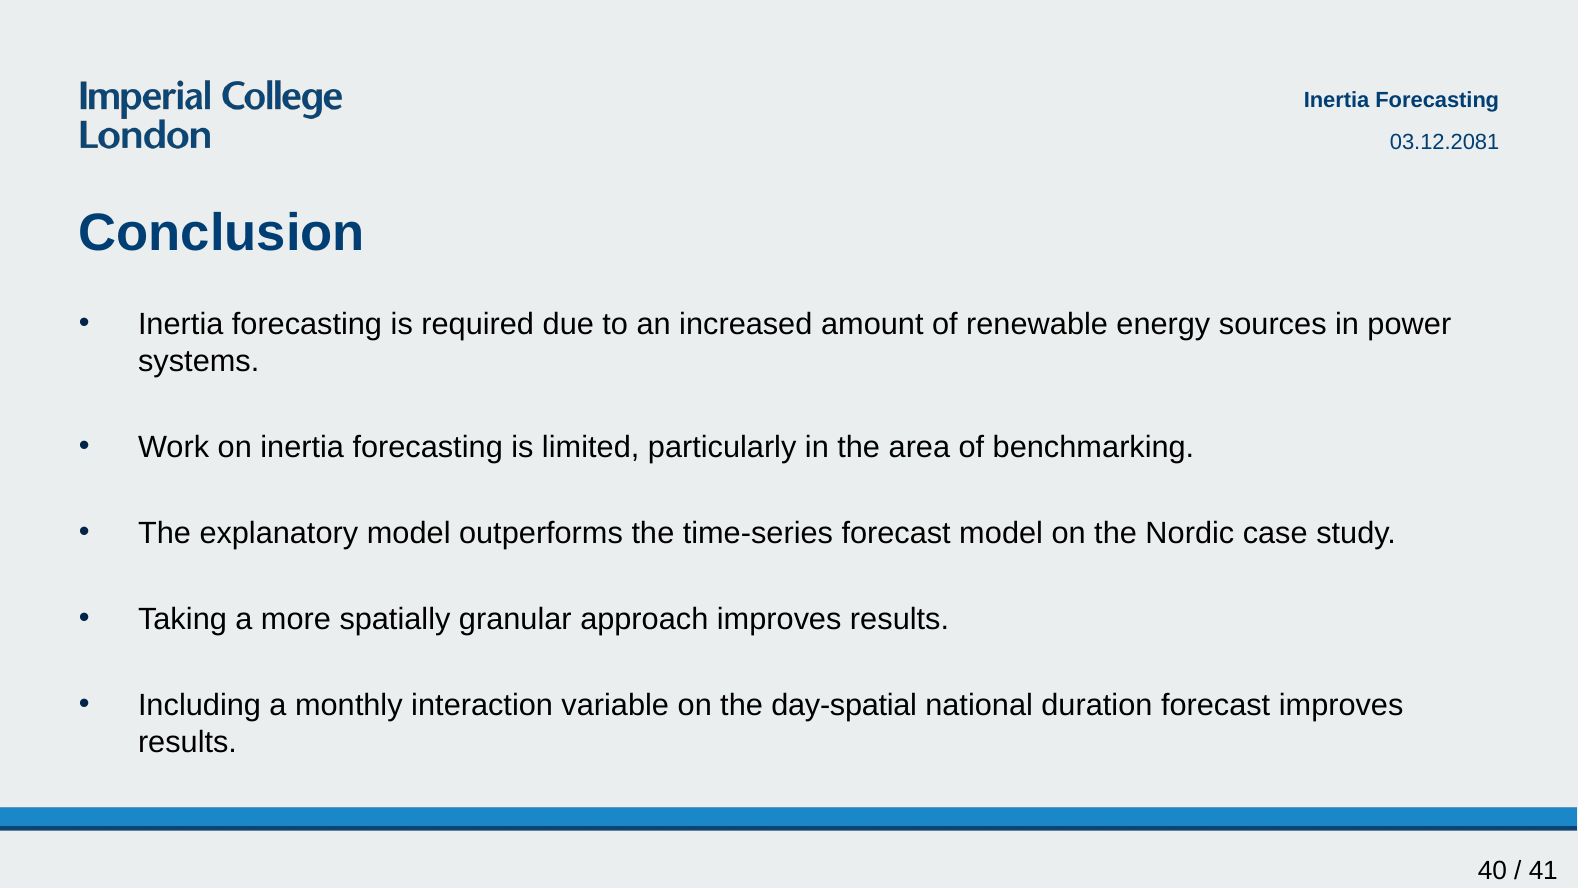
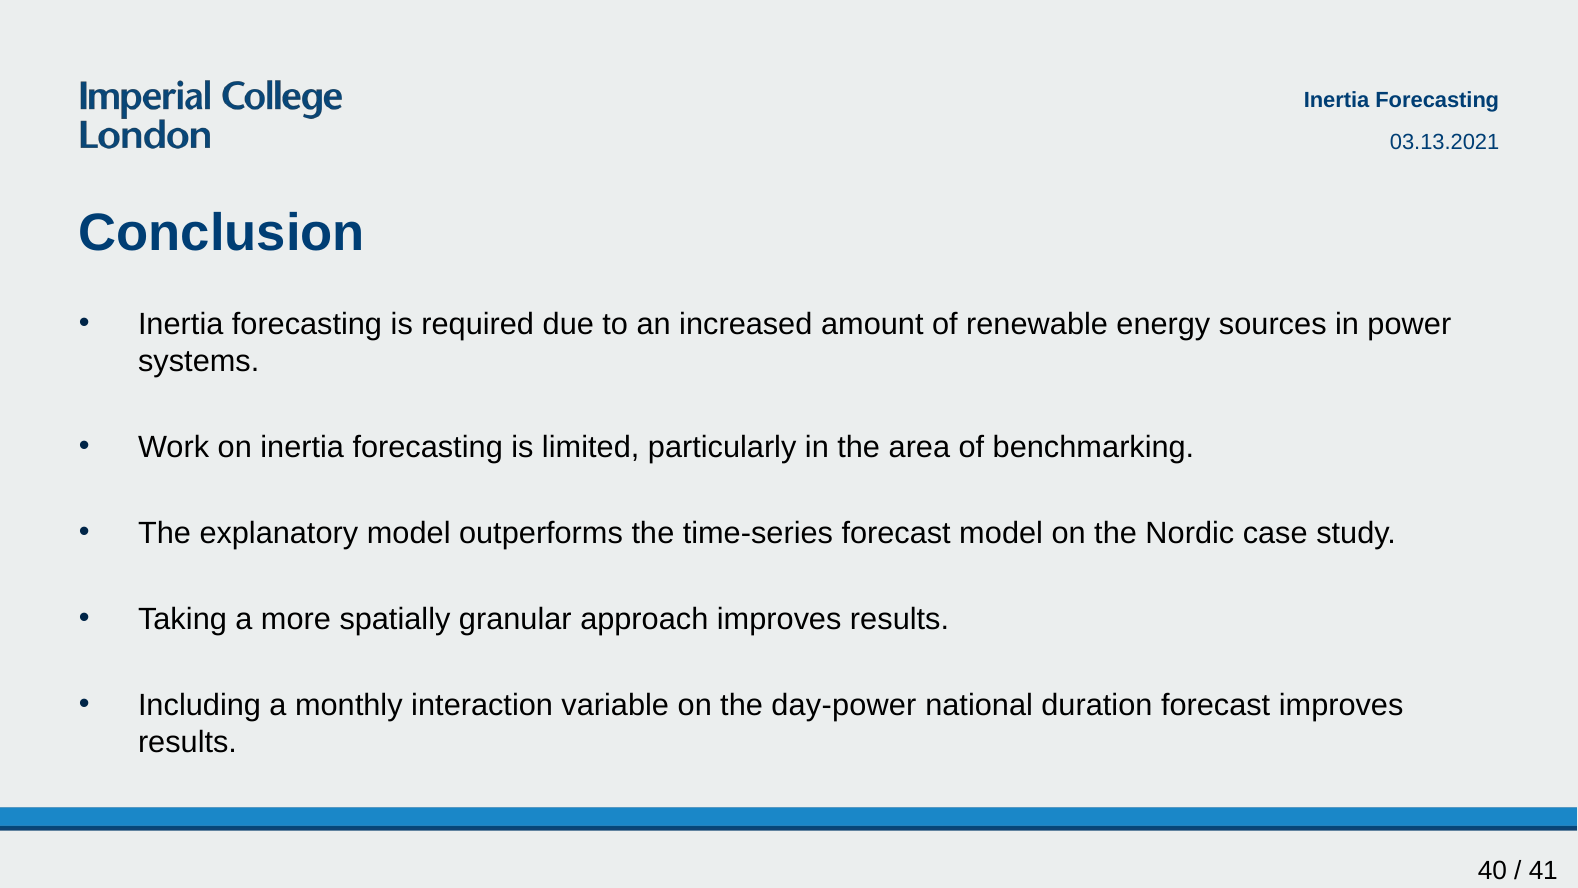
03.12.2081: 03.12.2081 -> 03.13.2021
day-spatial: day-spatial -> day-power
